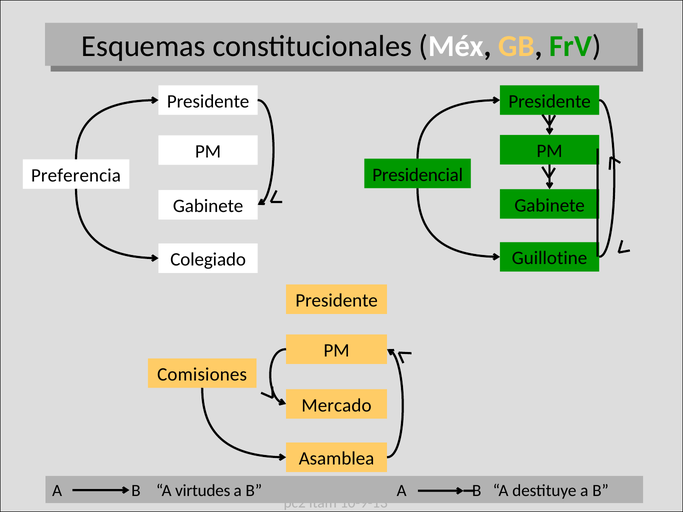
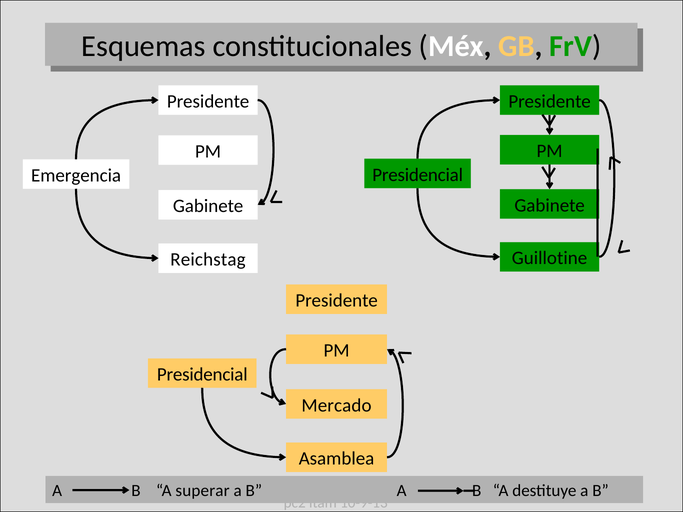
Preferencia: Preferencia -> Emergencia
Colegiado: Colegiado -> Reichstag
Comisiones at (202, 375): Comisiones -> Presidencial
virtudes: virtudes -> superar
